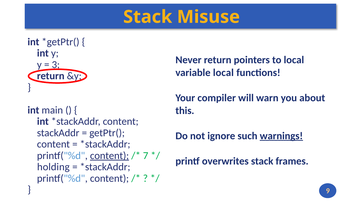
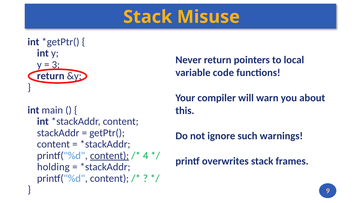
variable local: local -> code
warnings underline: present -> none
7: 7 -> 4
